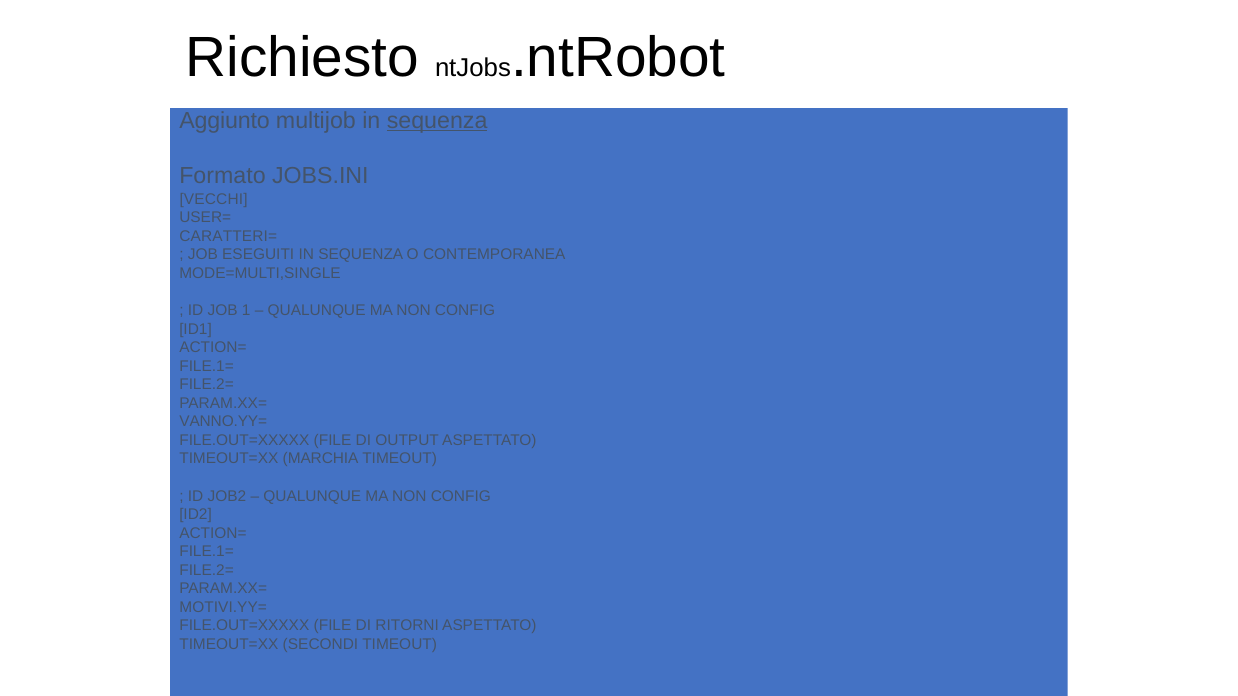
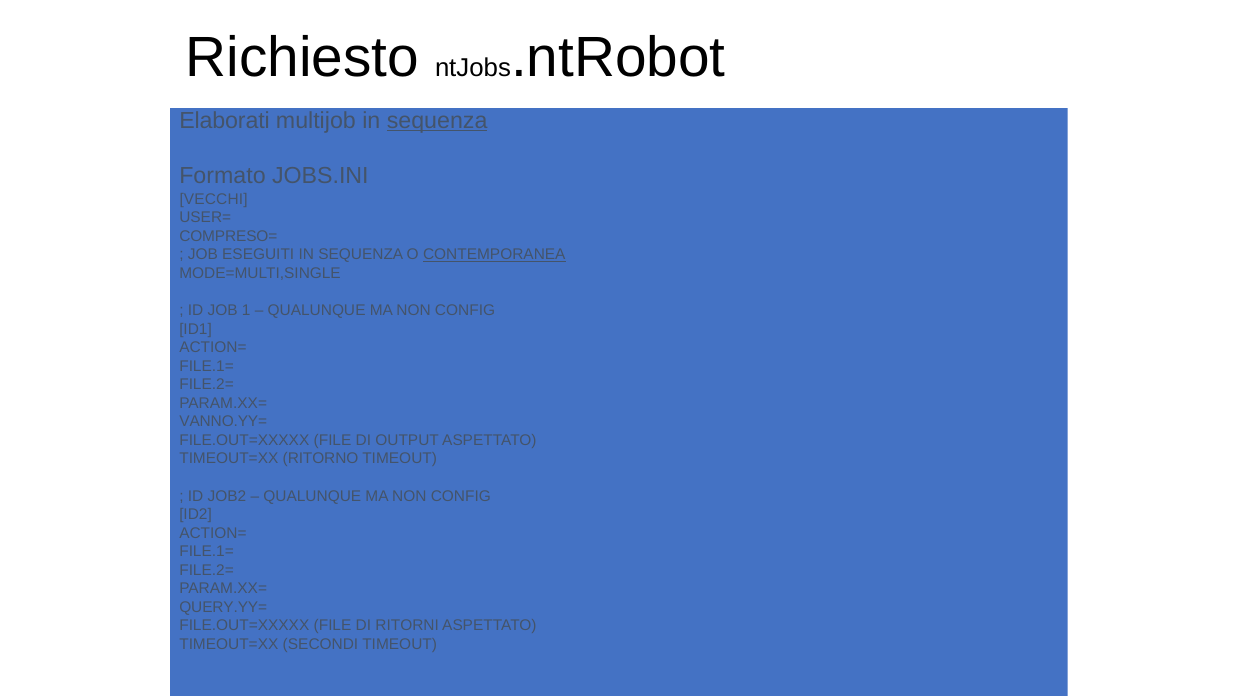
Aggiunto: Aggiunto -> Elaborati
CARATTERI=: CARATTERI= -> COMPRESO=
CONTEMPORANEA underline: none -> present
MARCHIA: MARCHIA -> RITORNO
MOTIVI.YY=: MOTIVI.YY= -> QUERY.YY=
